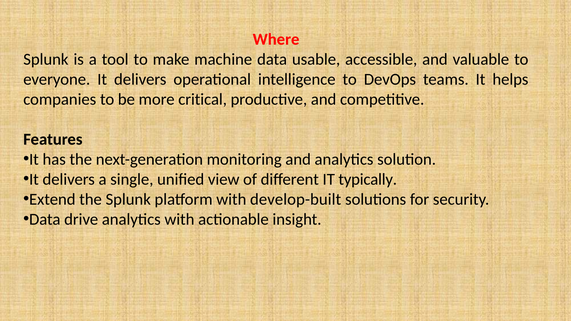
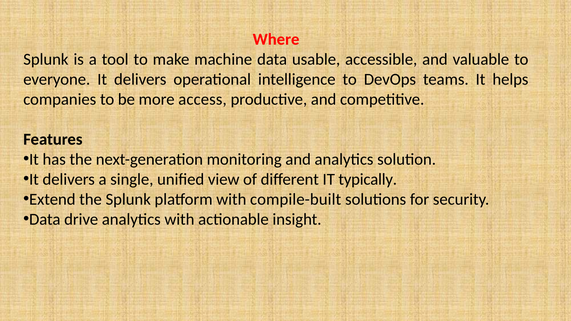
critical: critical -> access
develop-built: develop-built -> compile-built
